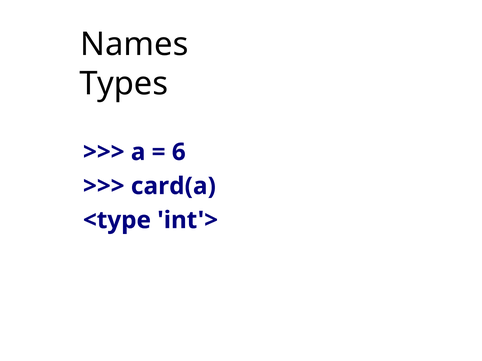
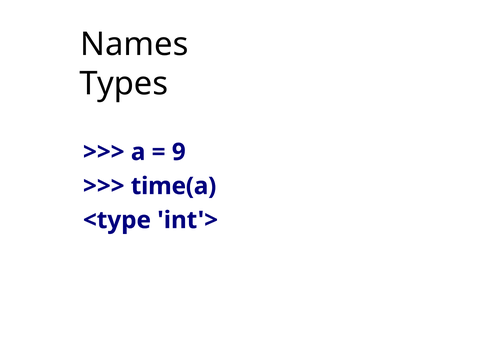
6: 6 -> 9
card(a: card(a -> time(a
